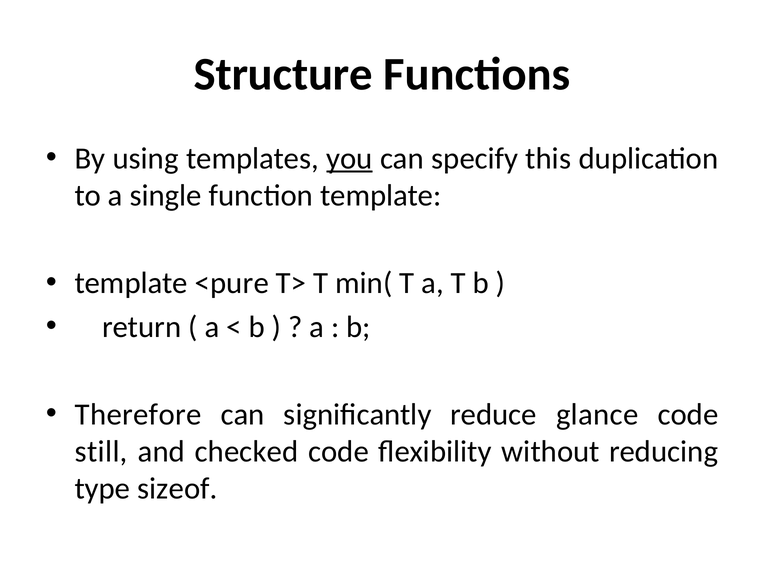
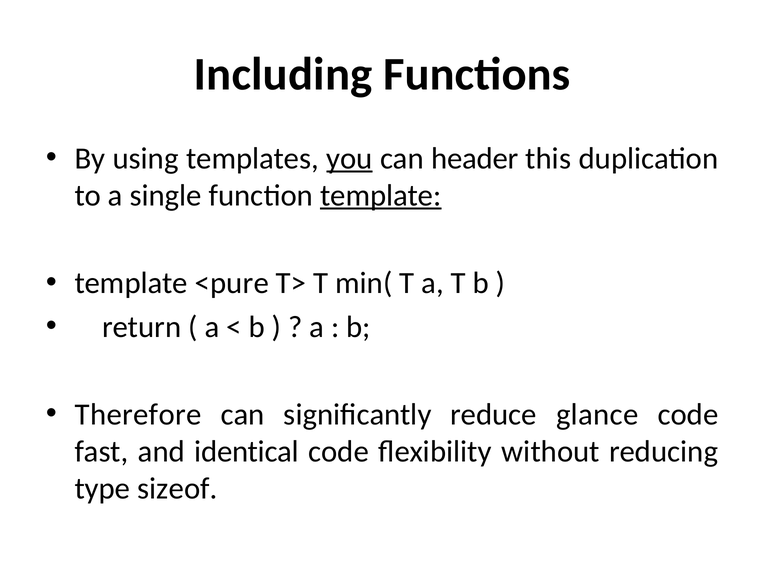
Structure: Structure -> Including
specify: specify -> header
template at (381, 195) underline: none -> present
still: still -> fast
checked: checked -> identical
